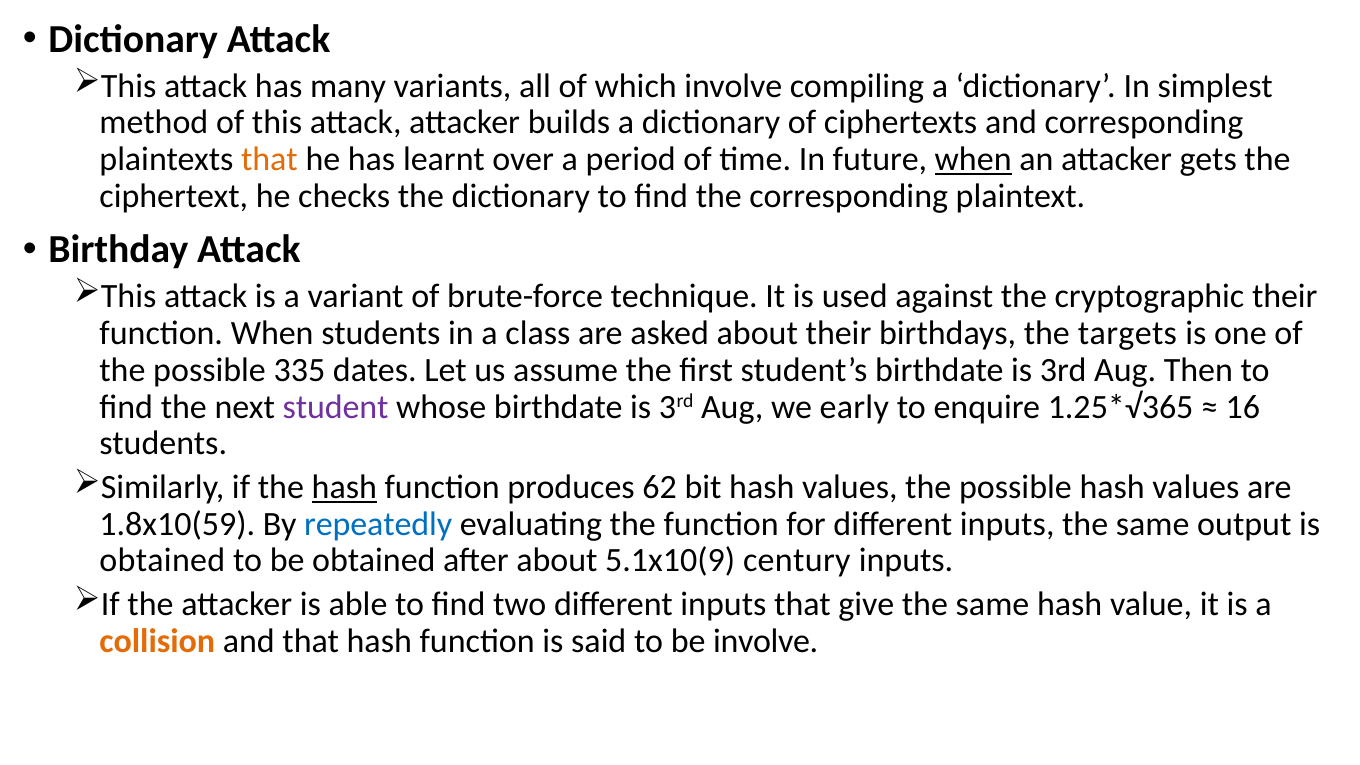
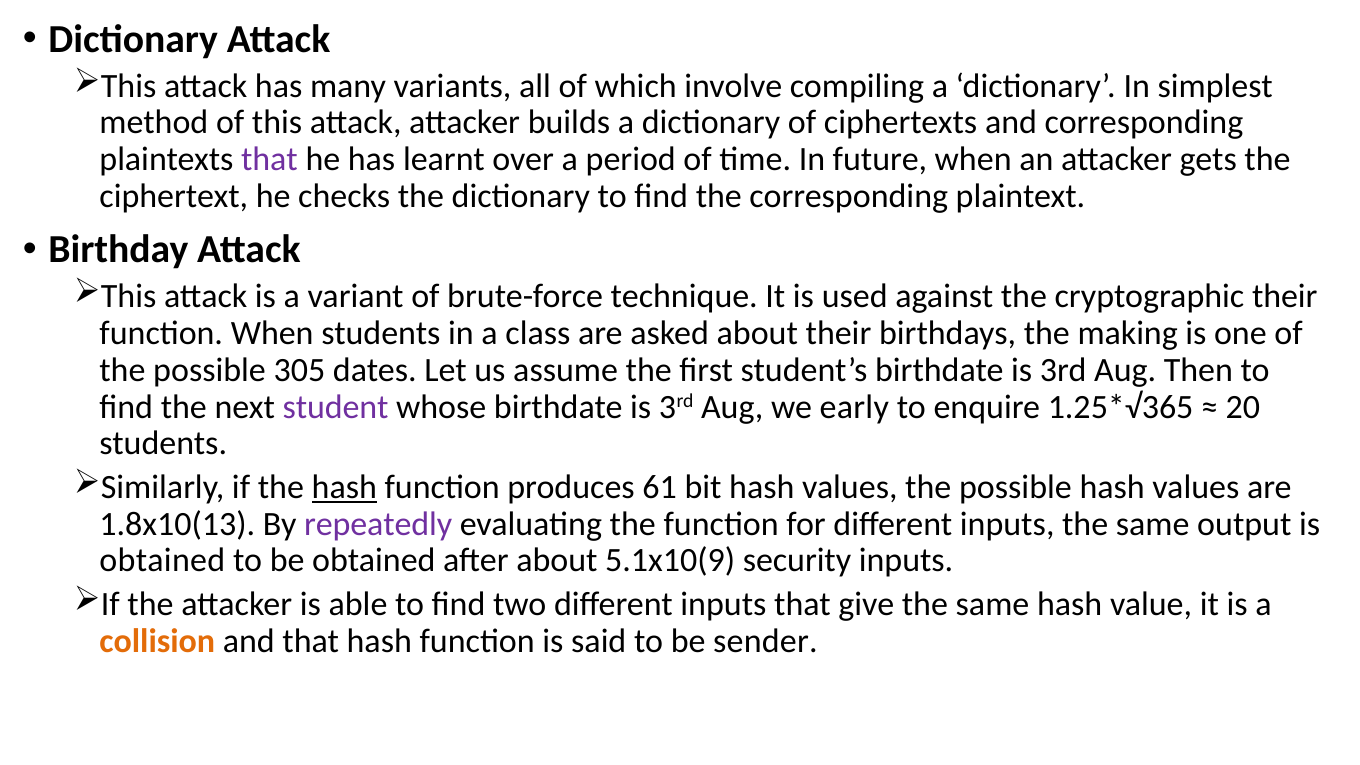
that at (269, 159) colour: orange -> purple
when at (973, 159) underline: present -> none
targets: targets -> making
335: 335 -> 305
16: 16 -> 20
62: 62 -> 61
1.8x10(59: 1.8x10(59 -> 1.8x10(13
repeatedly colour: blue -> purple
century: century -> security
be involve: involve -> sender
